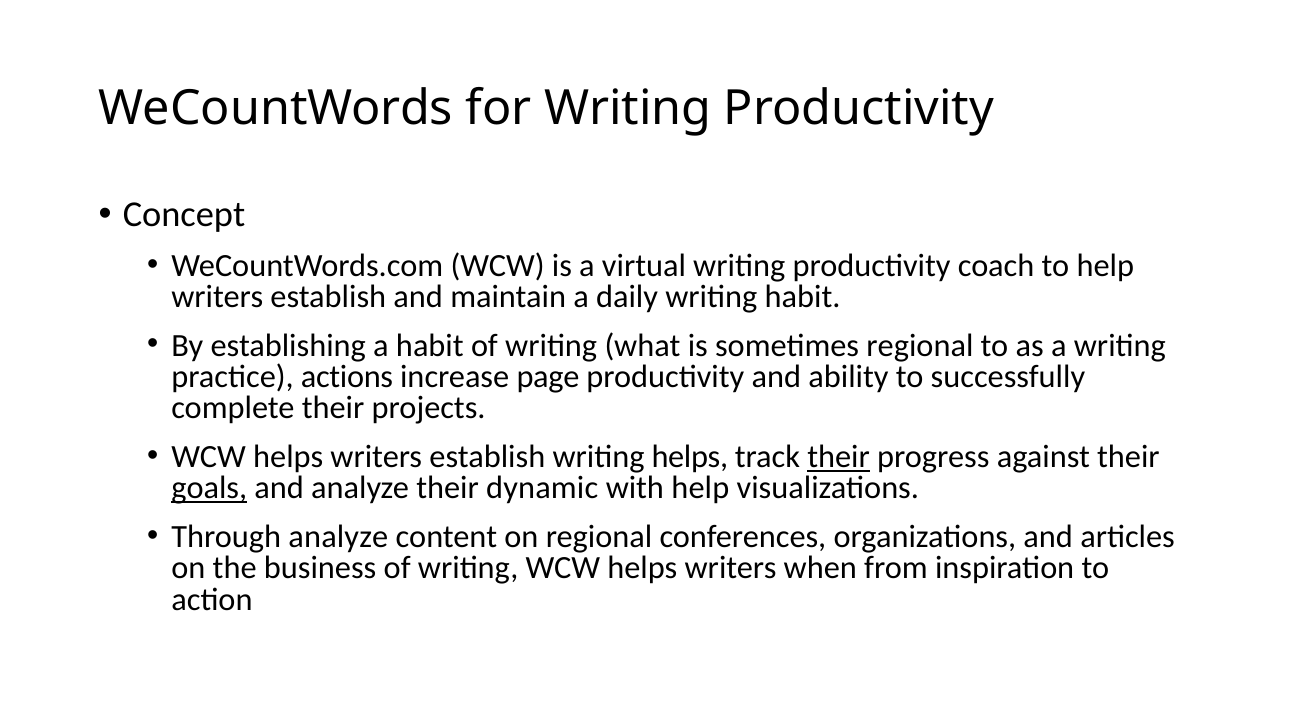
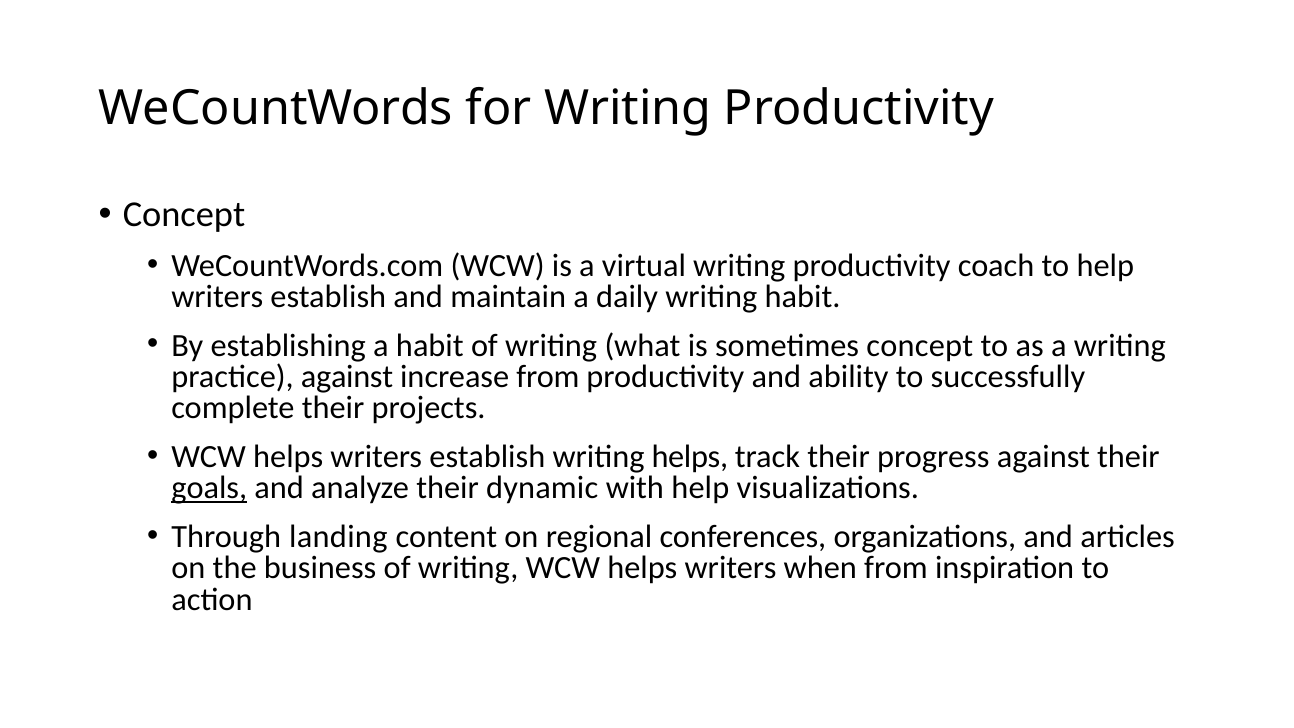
sometimes regional: regional -> concept
practice actions: actions -> against
increase page: page -> from
their at (839, 457) underline: present -> none
Through analyze: analyze -> landing
